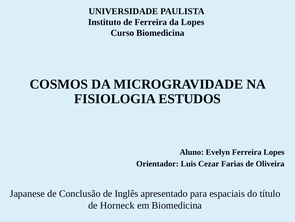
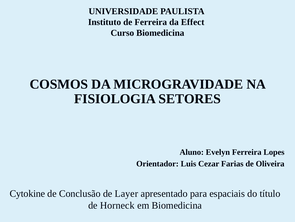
da Lopes: Lopes -> Effect
ESTUDOS: ESTUDOS -> SETORES
Japanese: Japanese -> Cytokine
Inglês: Inglês -> Layer
